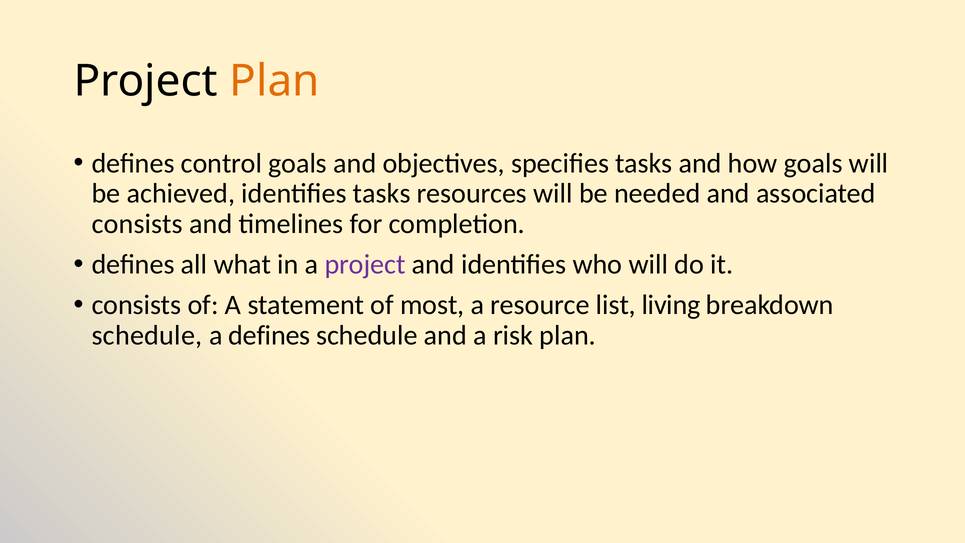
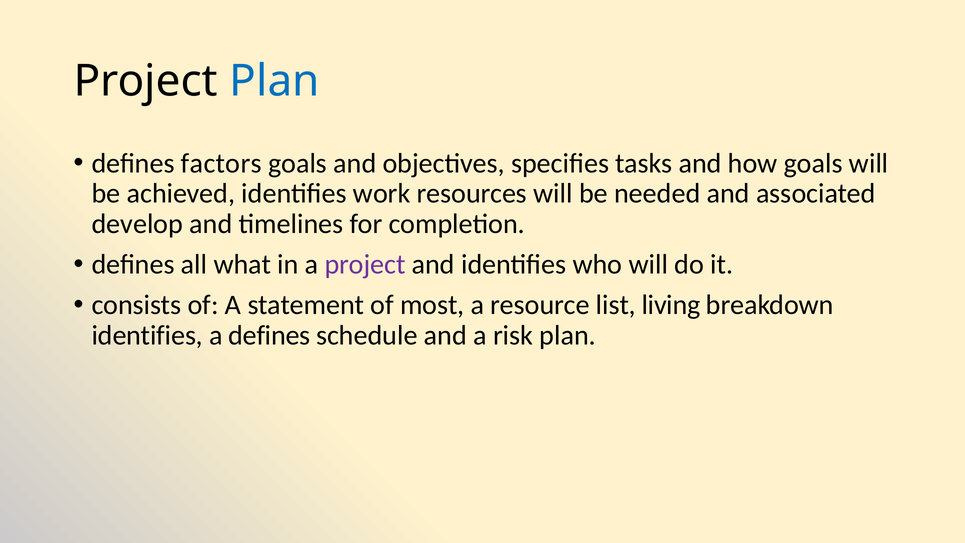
Plan at (275, 81) colour: orange -> blue
control: control -> factors
identifies tasks: tasks -> work
consists at (137, 224): consists -> develop
schedule at (147, 335): schedule -> identifies
